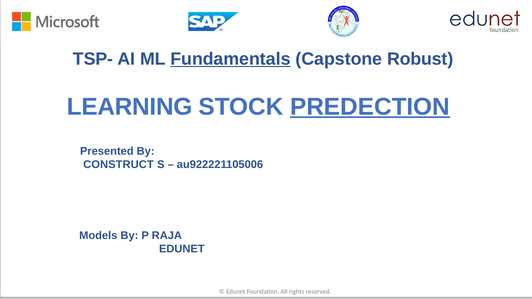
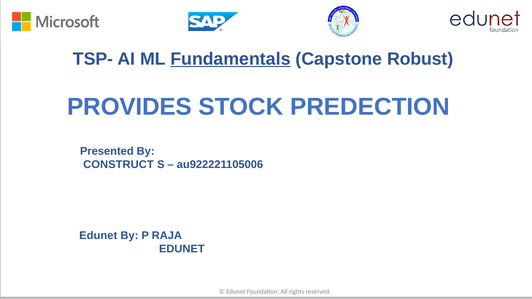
LEARNING: LEARNING -> PROVIDES
PREDECTION underline: present -> none
Models at (98, 236): Models -> Edunet
